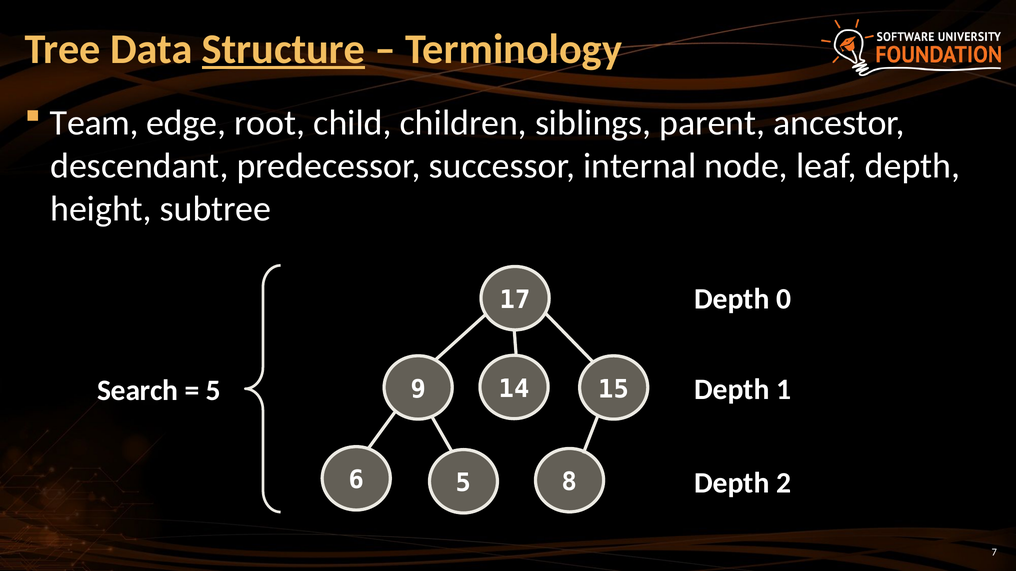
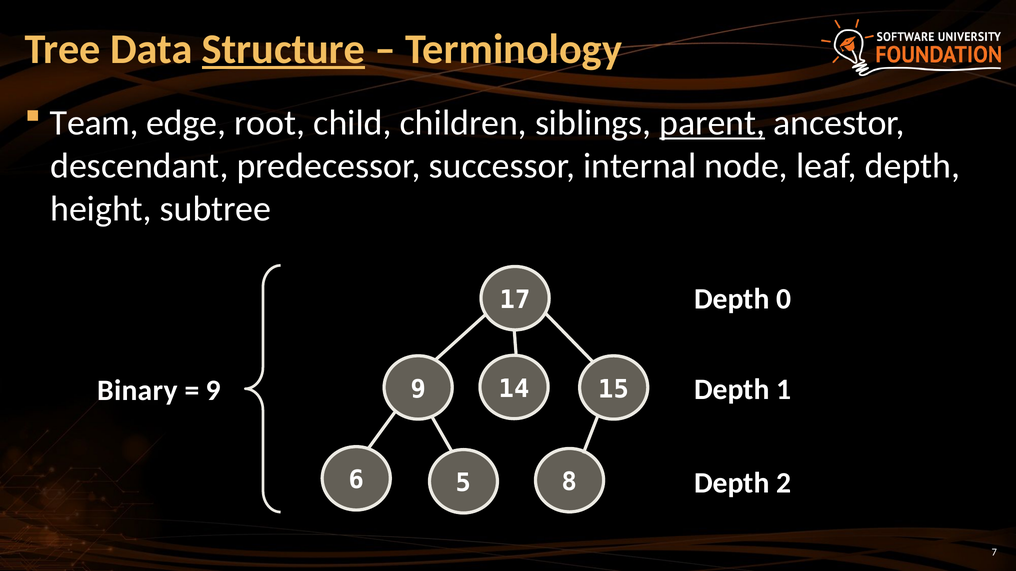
parent underline: none -> present
Search: Search -> Binary
5 at (213, 391): 5 -> 9
